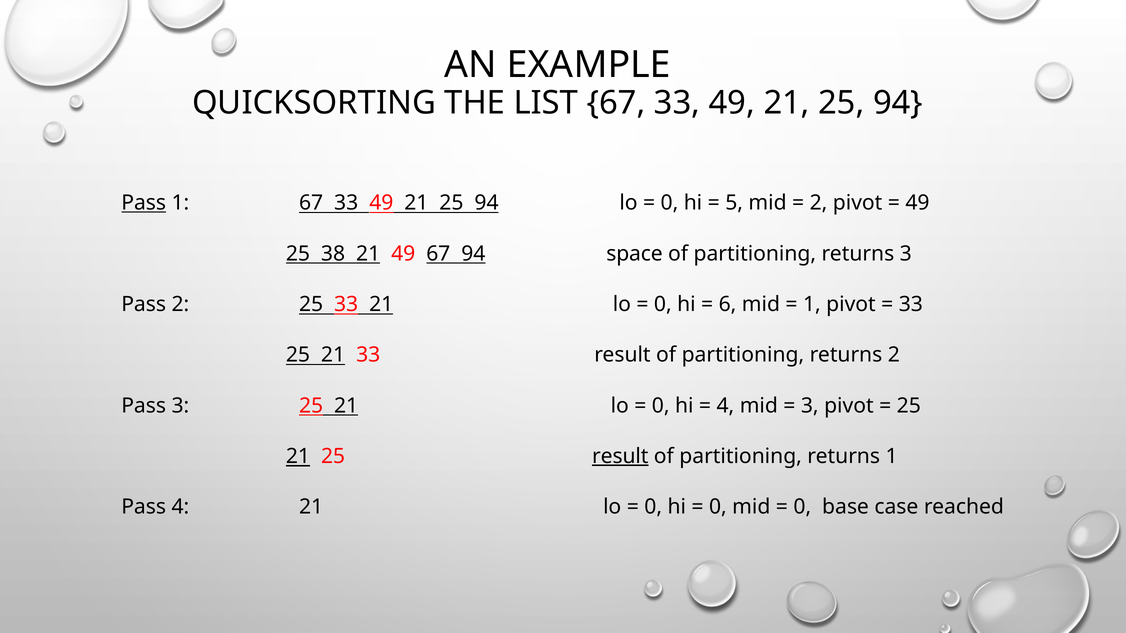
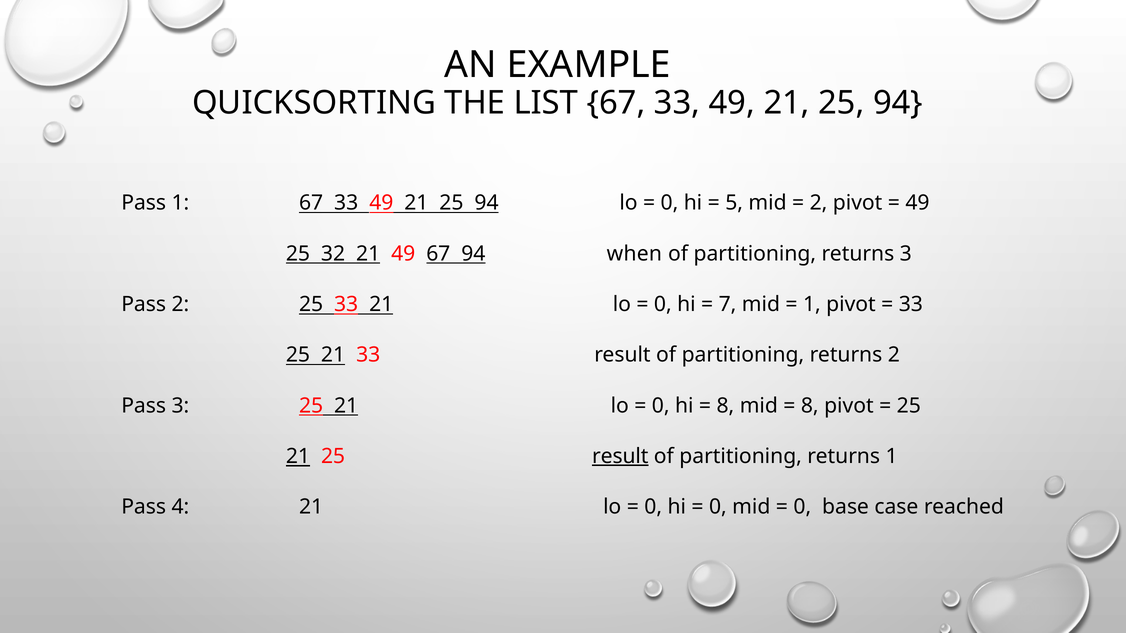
Pass at (144, 203) underline: present -> none
38: 38 -> 32
space: space -> when
6: 6 -> 7
4 at (725, 406): 4 -> 8
3 at (810, 406): 3 -> 8
